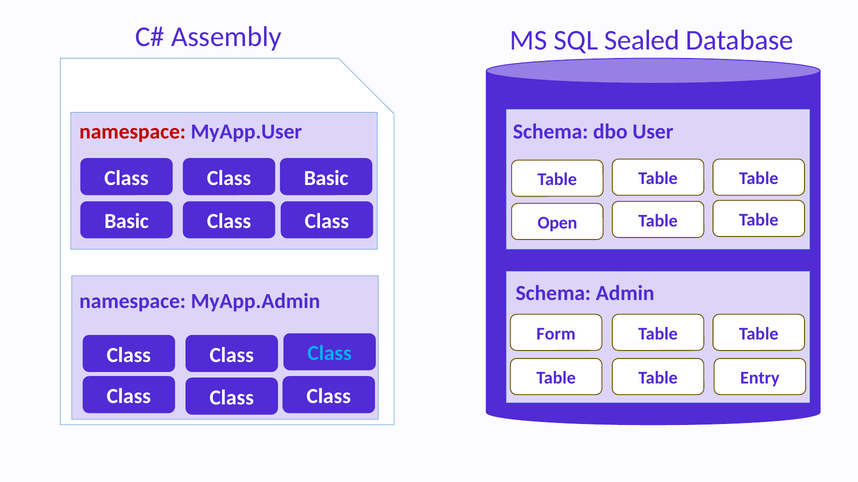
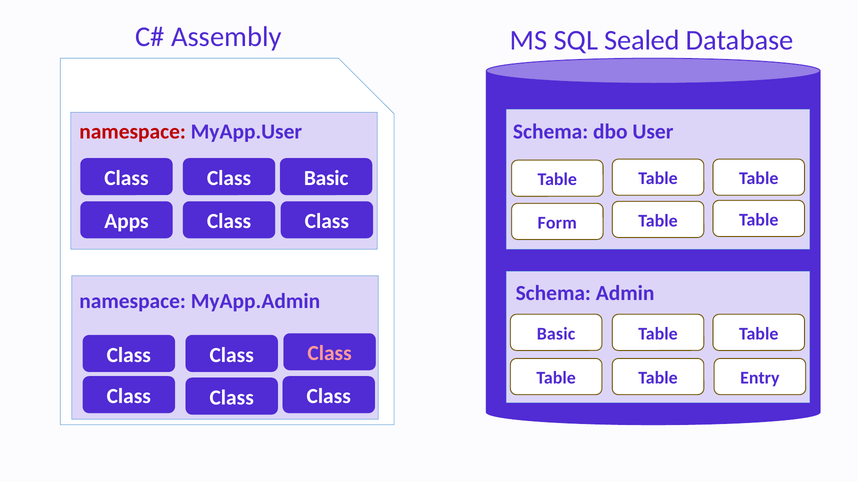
Basic at (127, 222): Basic -> Apps
Open: Open -> Form
Form at (556, 334): Form -> Basic
Class at (330, 354) colour: light blue -> pink
